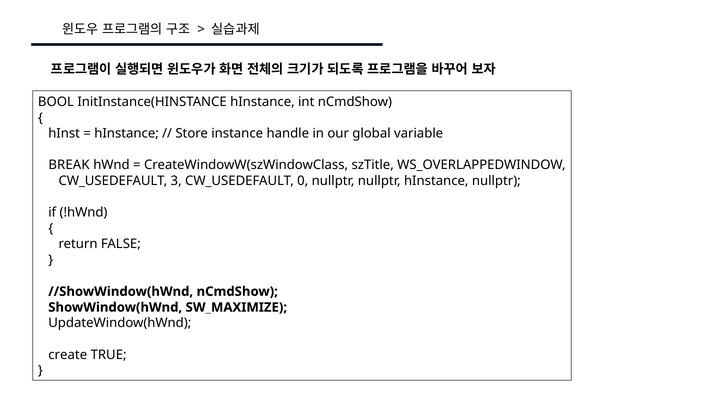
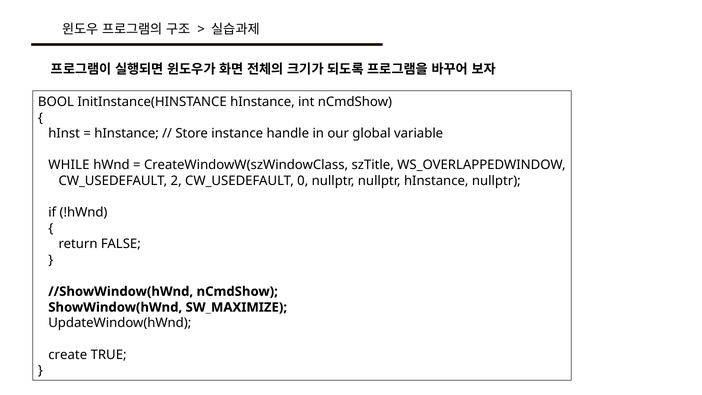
BREAK: BREAK -> WHILE
3: 3 -> 2
